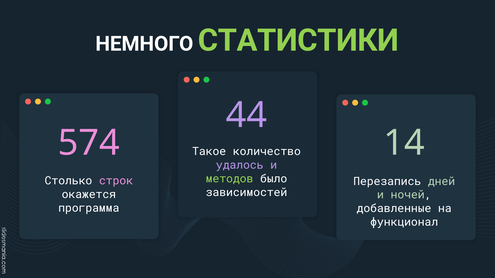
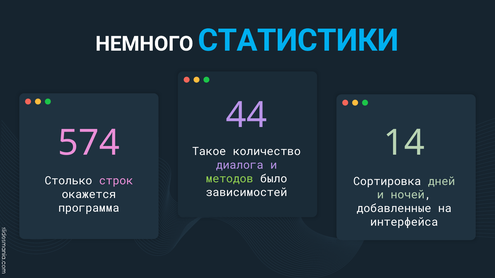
СТАТИСТИКИ colour: light green -> light blue
удалось: удалось -> диалога
Перезапись: Перезапись -> Сортировка
функционал: функционал -> интерфейса
